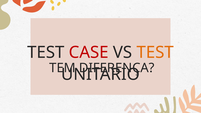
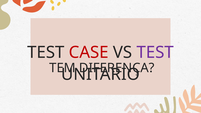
TEST at (155, 52) colour: orange -> purple
